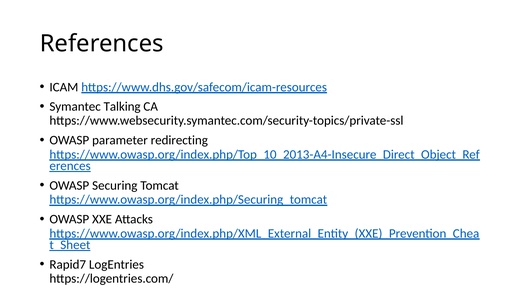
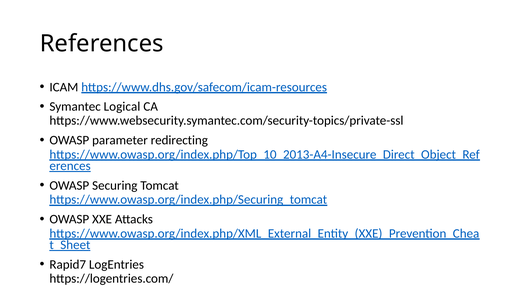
Talking: Talking -> Logical
